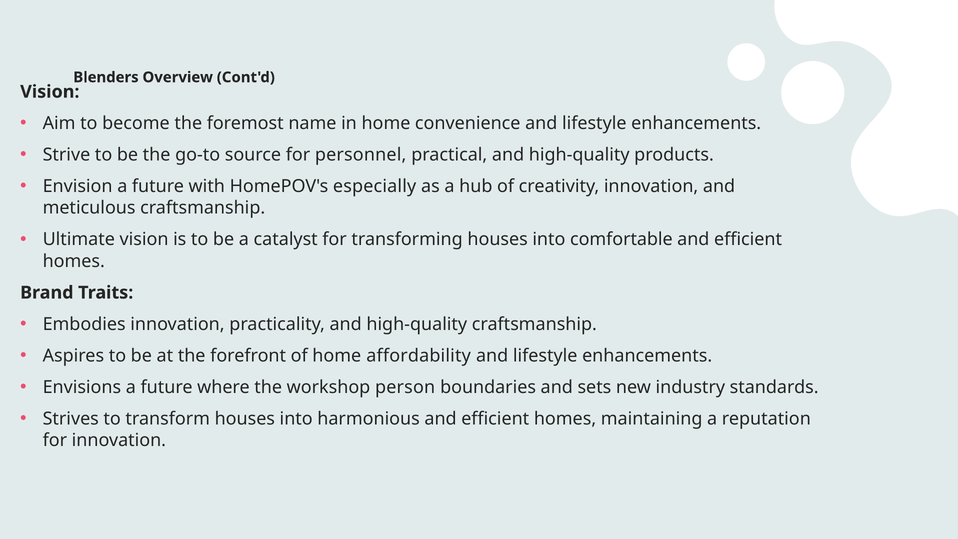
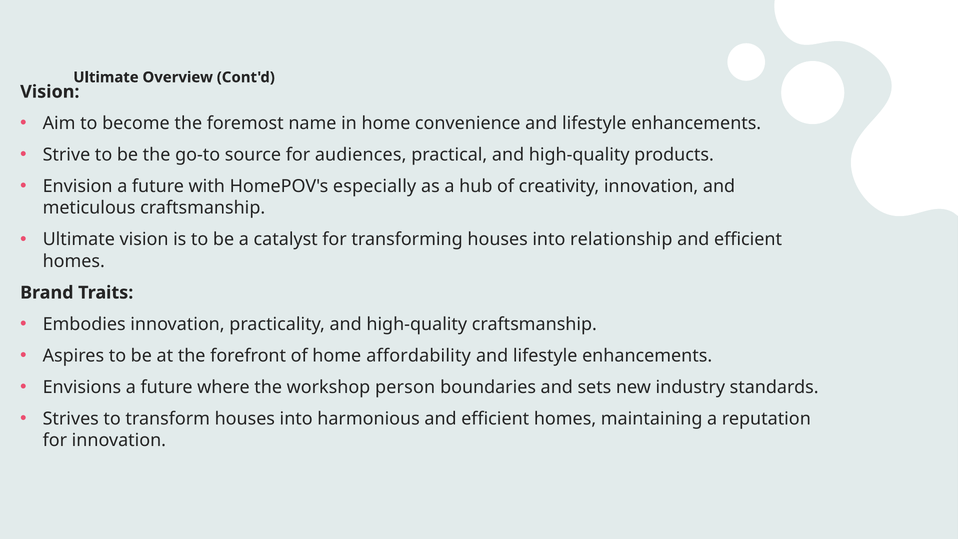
Blenders at (106, 77): Blenders -> Ultimate
personnel: personnel -> audiences
comfortable: comfortable -> relationship
